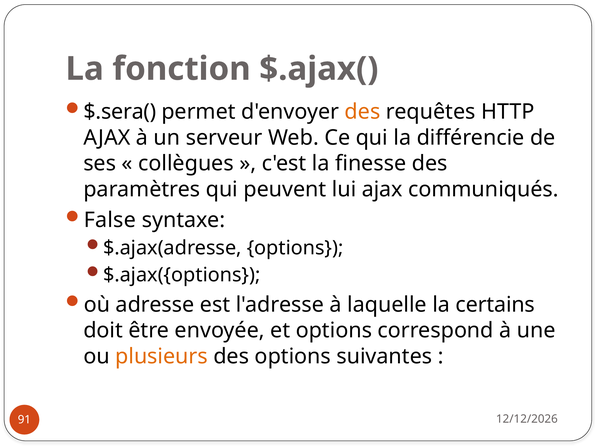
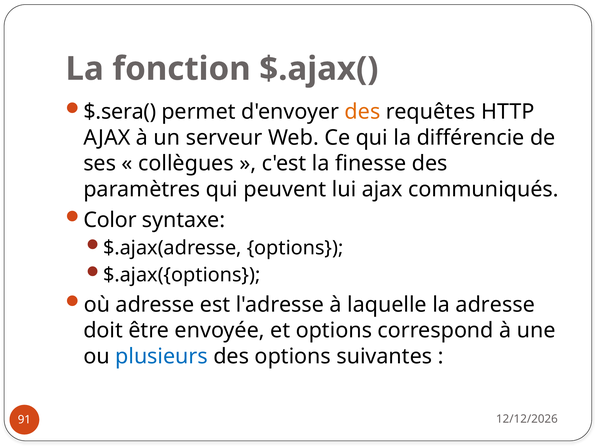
False: False -> Color
la certains: certains -> adresse
plusieurs colour: orange -> blue
